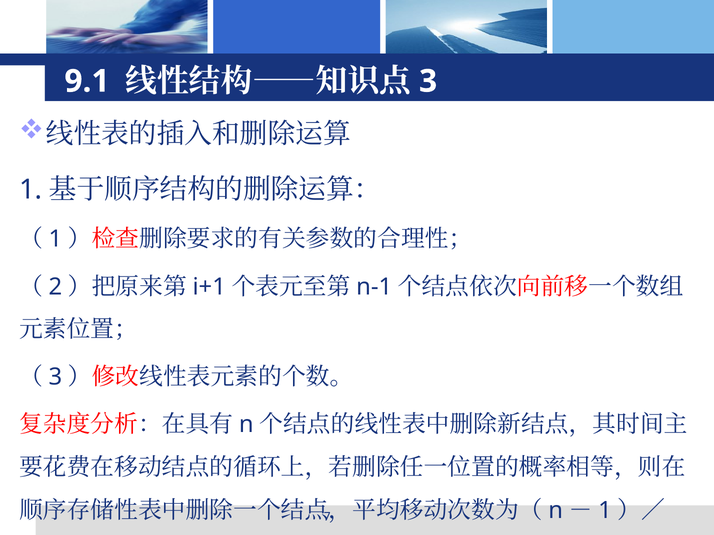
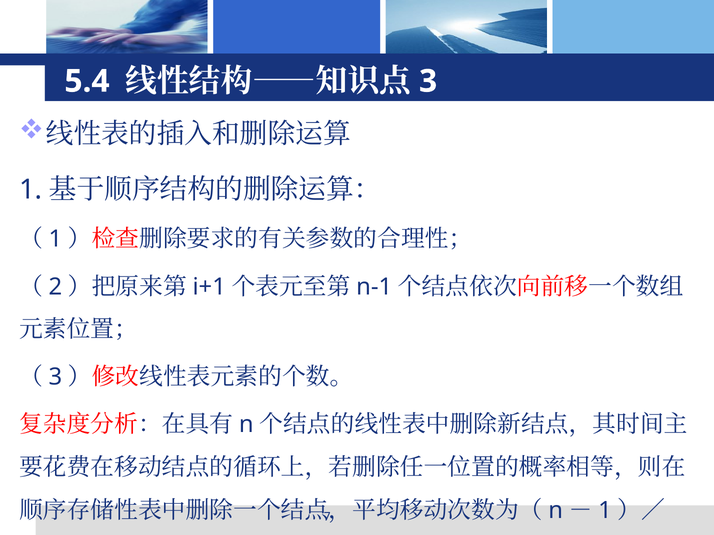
9.1: 9.1 -> 5.4
